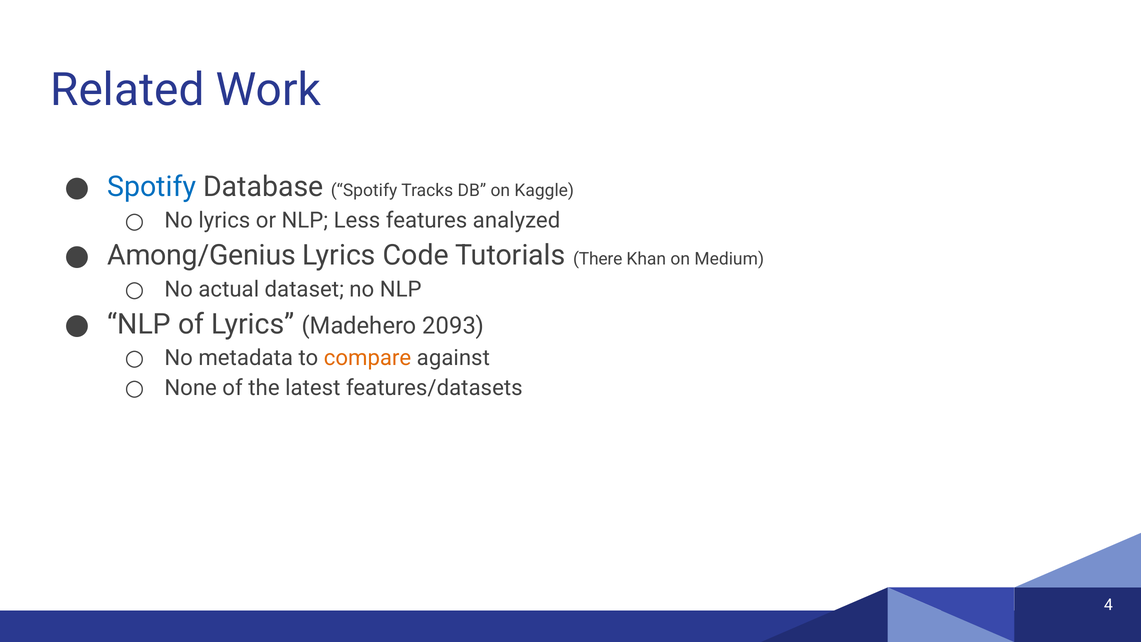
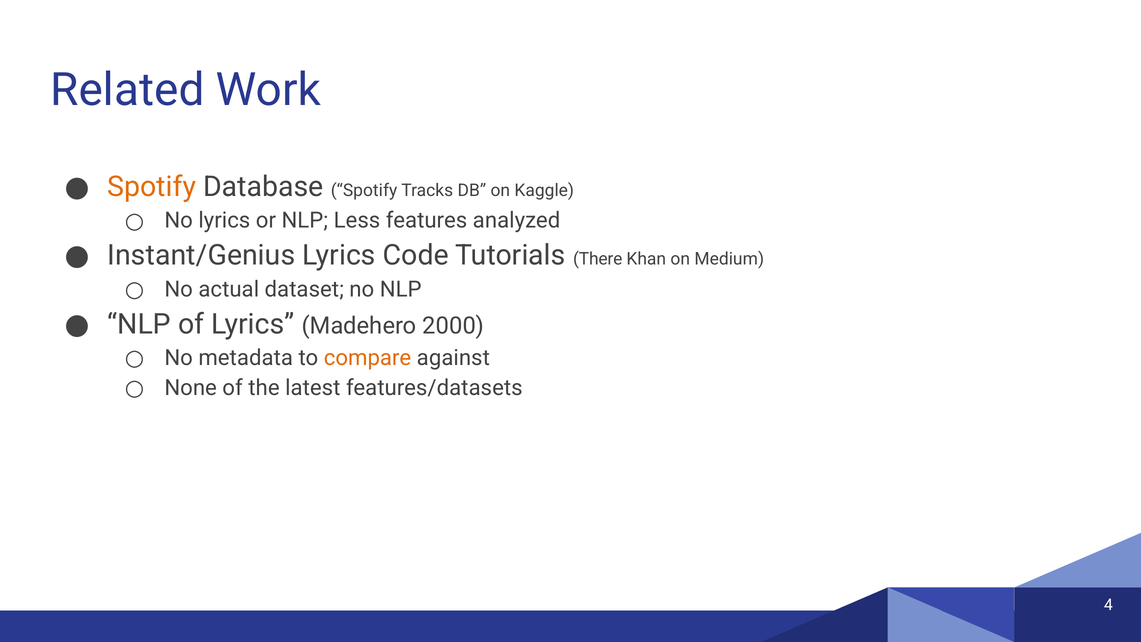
Spotify at (152, 187) colour: blue -> orange
Among/Genius: Among/Genius -> Instant/Genius
2093: 2093 -> 2000
